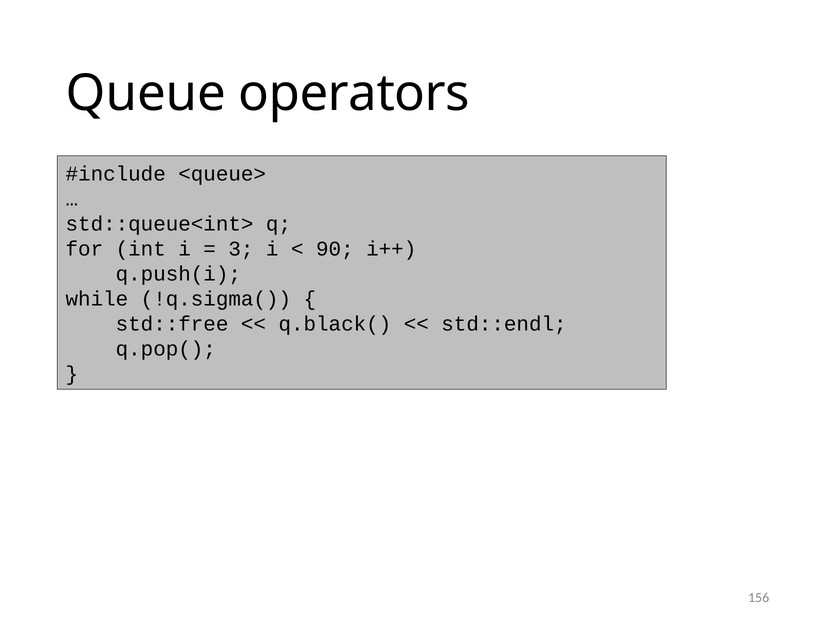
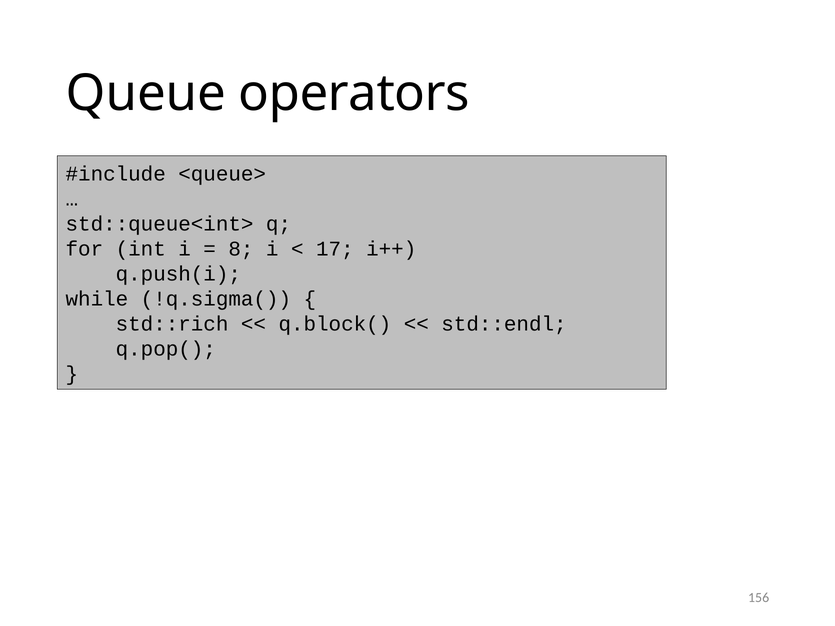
3: 3 -> 8
90: 90 -> 17
std::free: std::free -> std::rich
q.black(: q.black( -> q.block(
